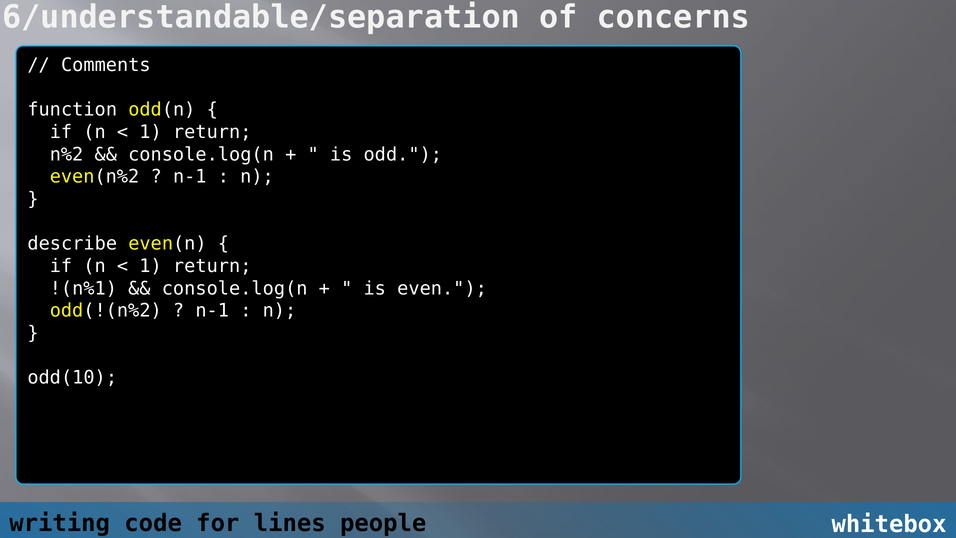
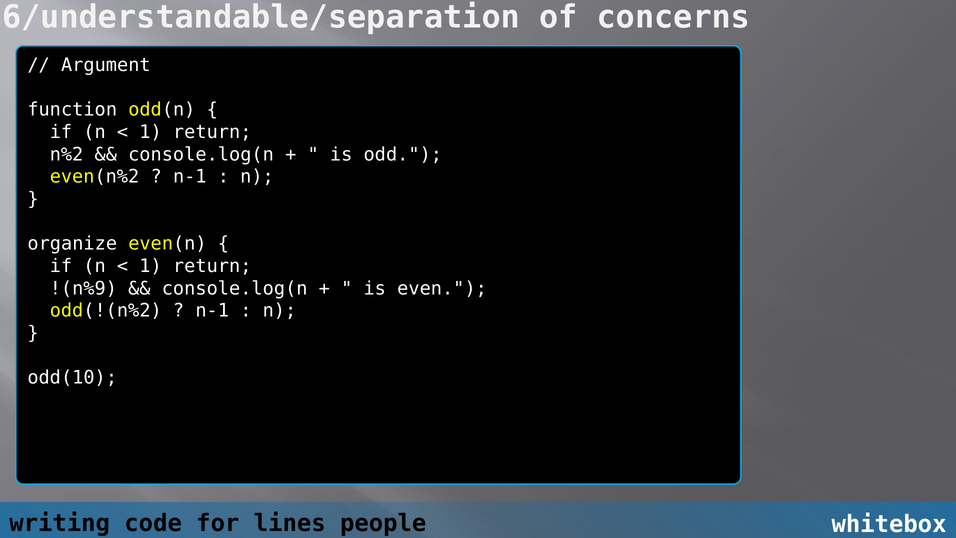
Comments: Comments -> Argument
describe: describe -> organize
!(n%1: !(n%1 -> !(n%9
